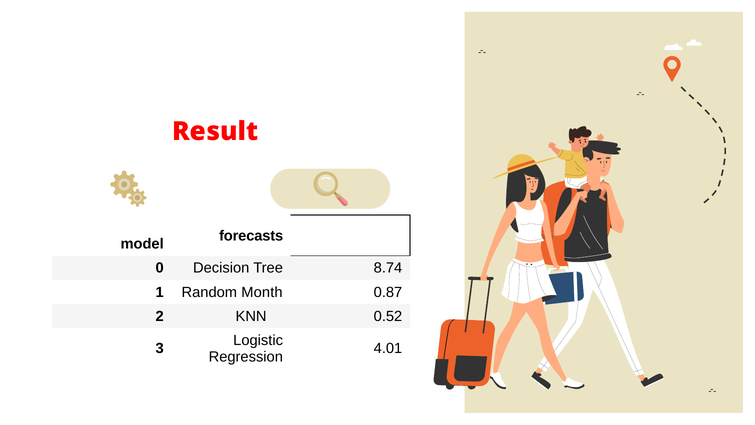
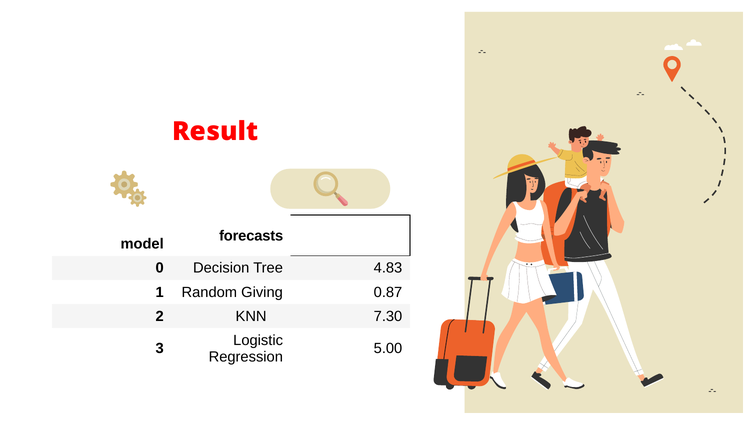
8.74: 8.74 -> 4.83
Month: Month -> Giving
0.52: 0.52 -> 7.30
4.01: 4.01 -> 5.00
